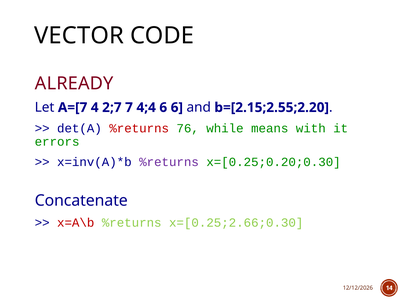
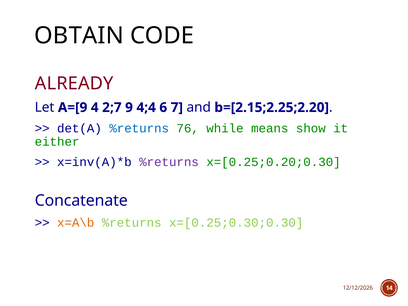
VECTOR: VECTOR -> OBTAIN
A=[7: A=[7 -> A=[9
7: 7 -> 9
6 6: 6 -> 7
b=[2.15;2.55;2.20: b=[2.15;2.55;2.20 -> b=[2.15;2.25;2.20
%returns at (139, 128) colour: red -> blue
with: with -> show
errors: errors -> either
x=A\b colour: red -> orange
x=[0.25;2.66;0.30: x=[0.25;2.66;0.30 -> x=[0.25;0.30;0.30
